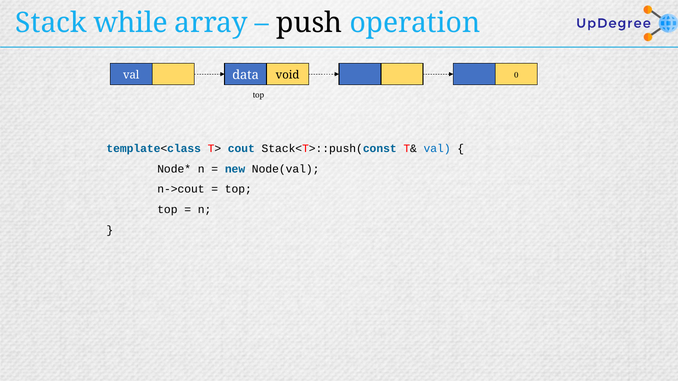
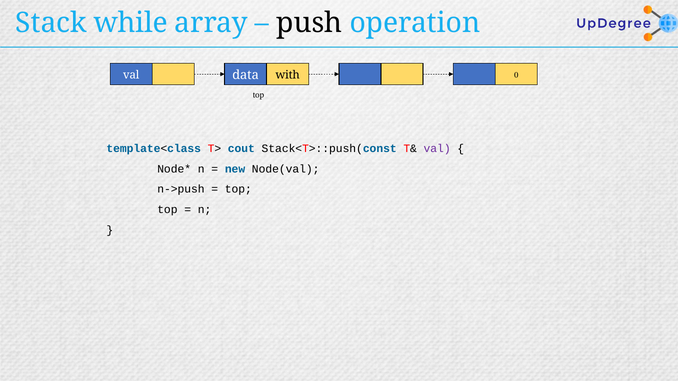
void: void -> with
val at (437, 149) colour: blue -> purple
n->cout: n->cout -> n->push
